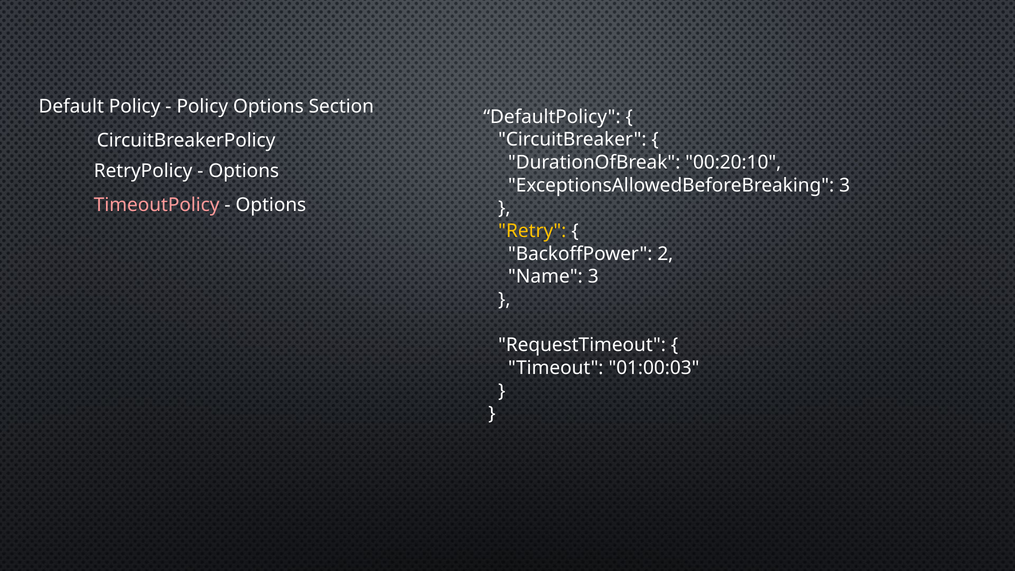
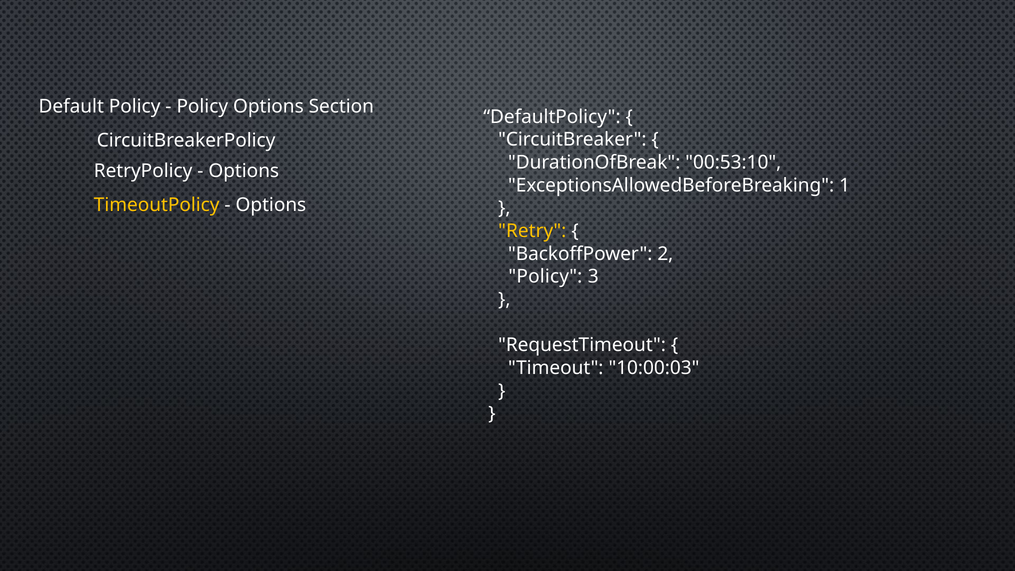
00:20:10: 00:20:10 -> 00:53:10
ExceptionsAllowedBeforeBreaking 3: 3 -> 1
TimeoutPolicy colour: pink -> yellow
Name at (545, 277): Name -> Policy
01:00:03: 01:00:03 -> 10:00:03
